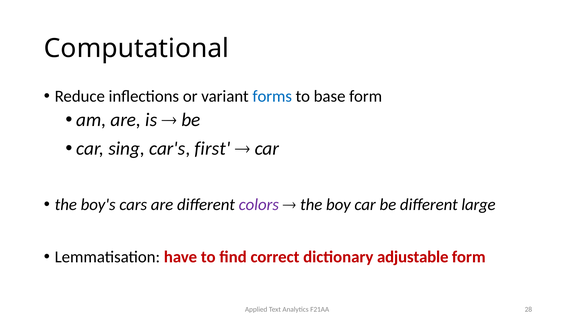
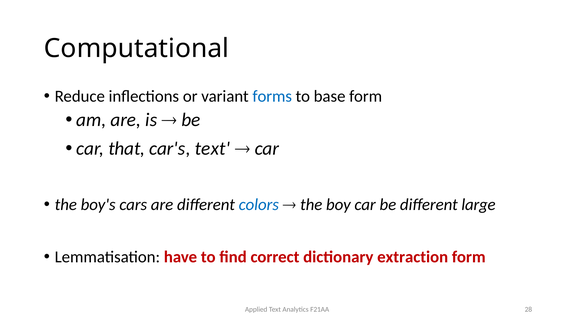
sing: sing -> that
car's first: first -> text
colors colour: purple -> blue
adjustable: adjustable -> extraction
